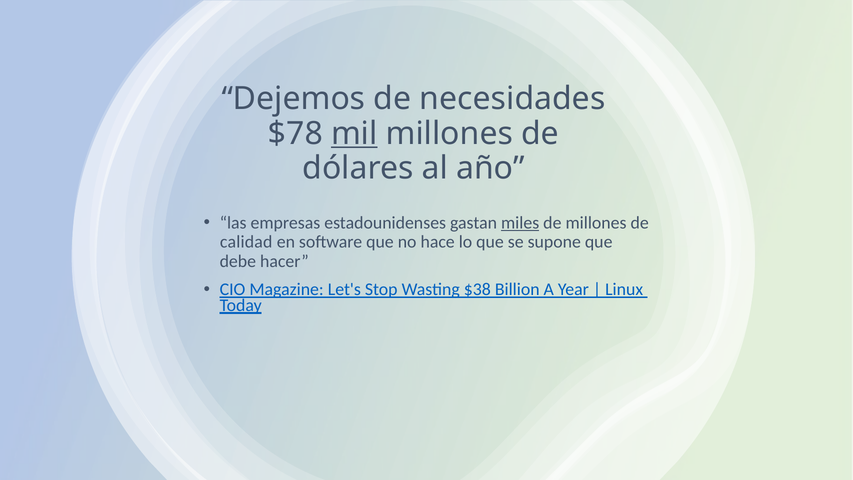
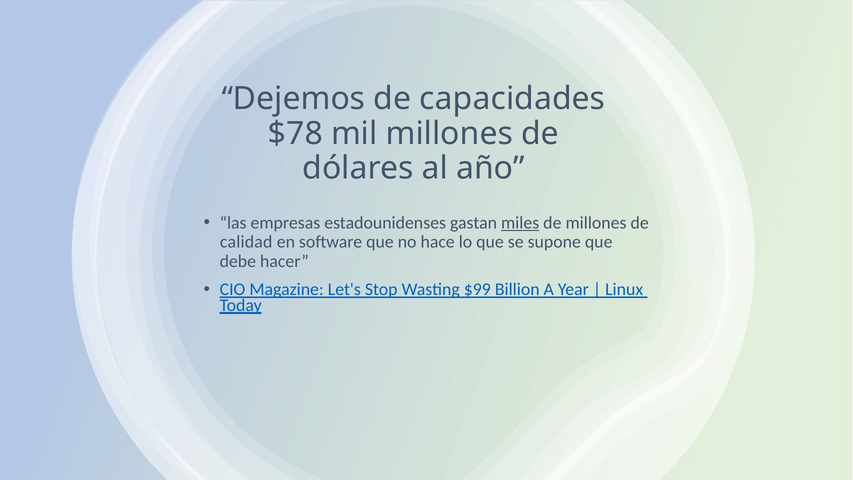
necesidades: necesidades -> capacidades
mil underline: present -> none
$38: $38 -> $99
